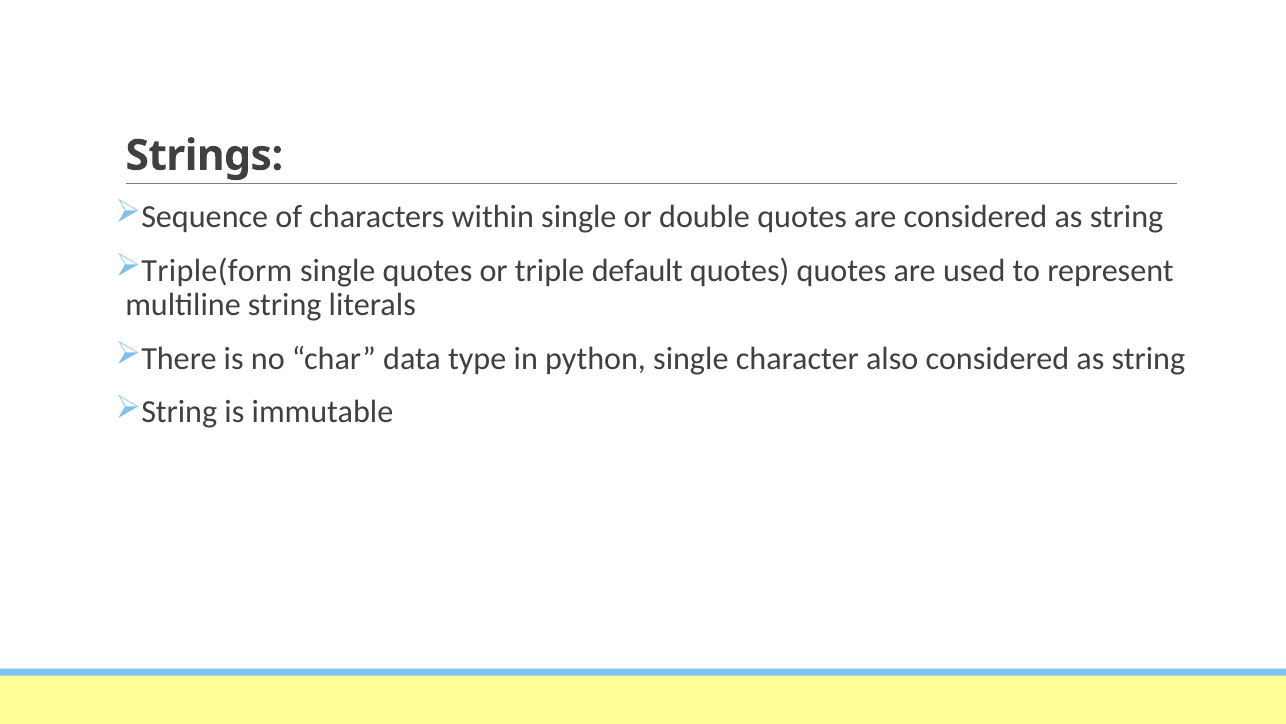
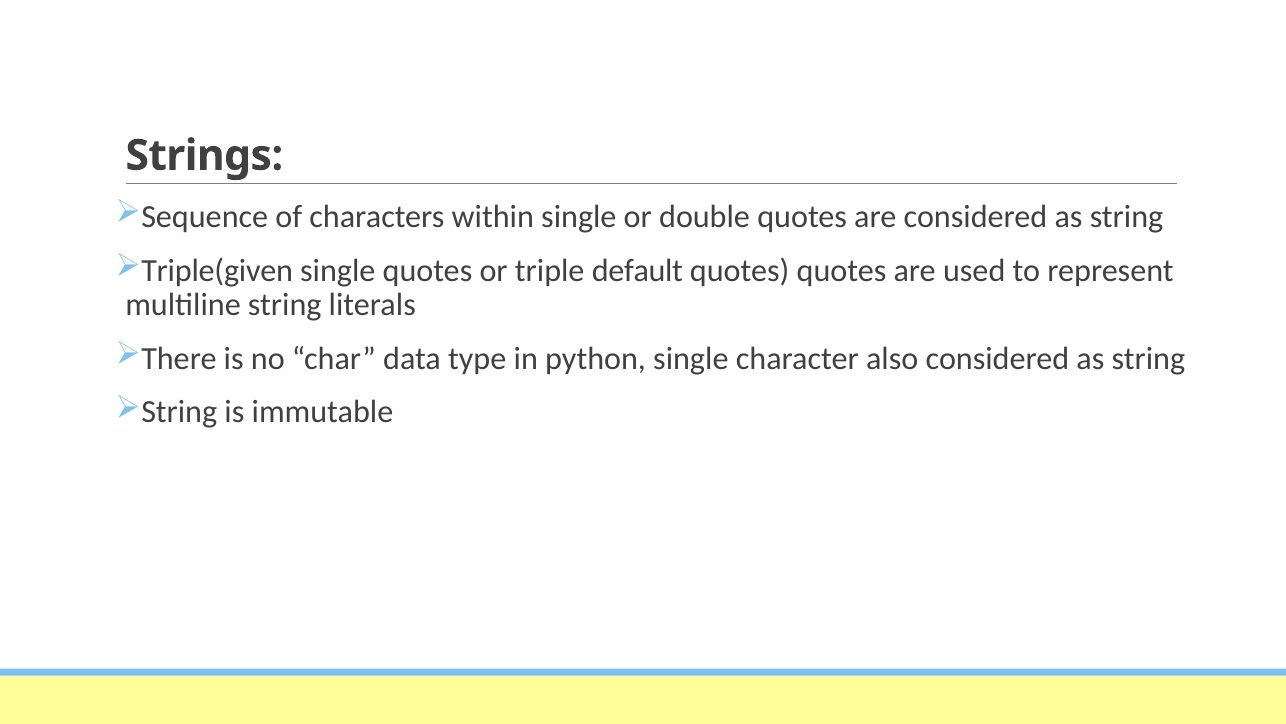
Triple(form: Triple(form -> Triple(given
